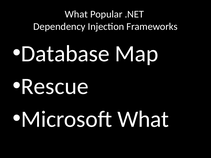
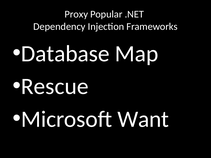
What at (76, 14): What -> Proxy
Microsoft What: What -> Want
